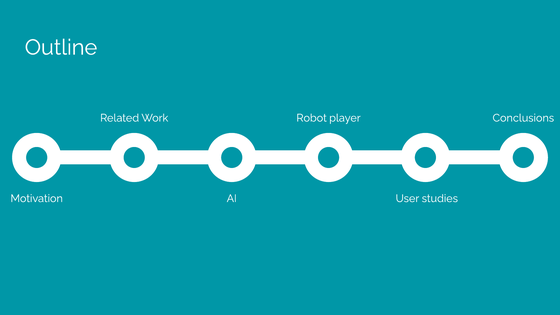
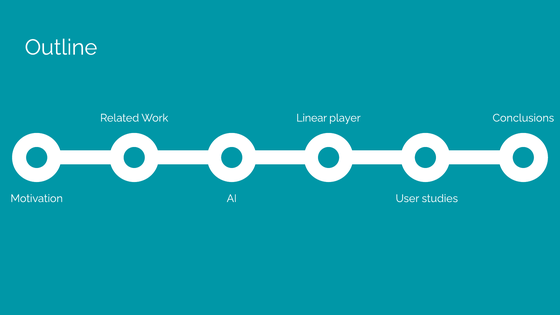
Robot: Robot -> Linear
